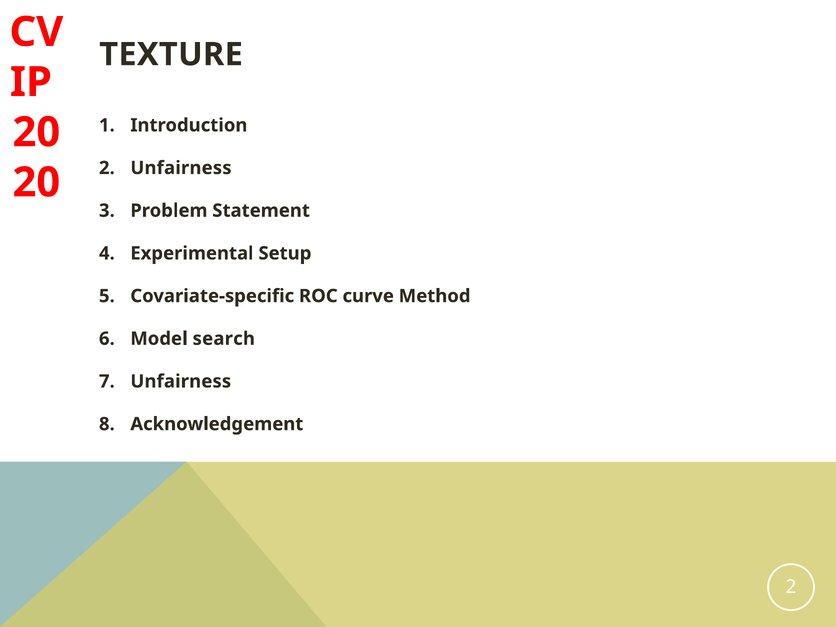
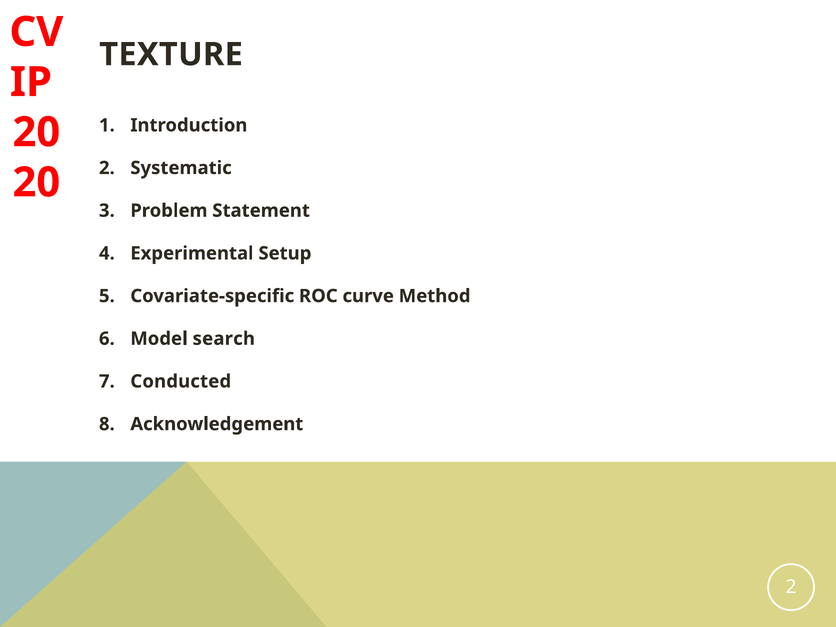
2 Unfairness: Unfairness -> Systematic
Unfairness at (181, 381): Unfairness -> Conducted
